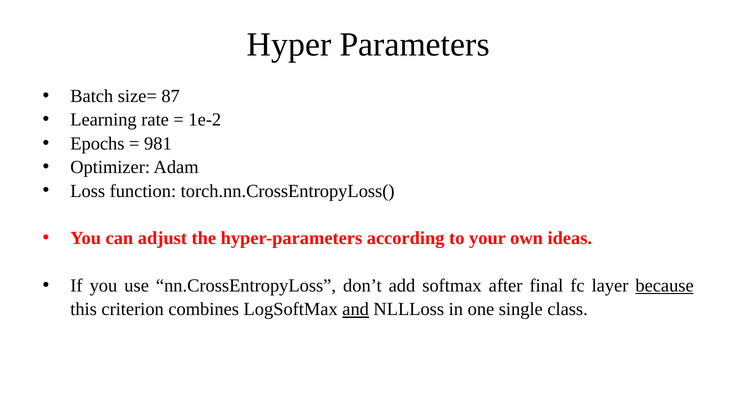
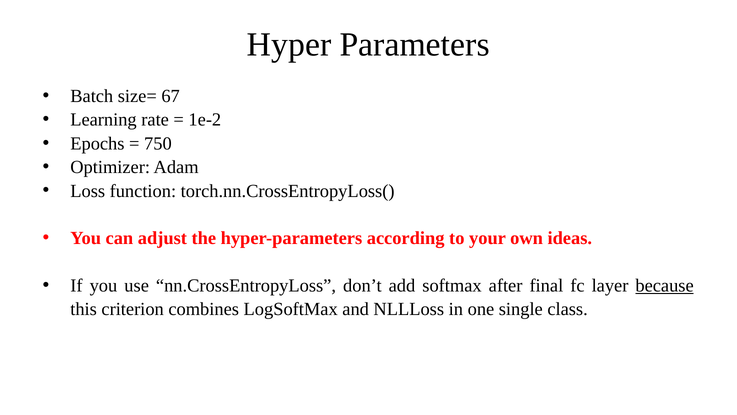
87: 87 -> 67
981: 981 -> 750
and underline: present -> none
